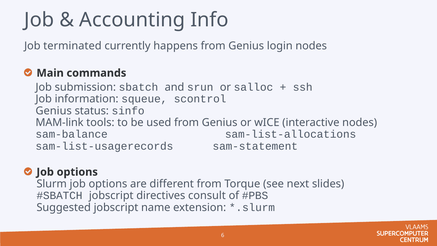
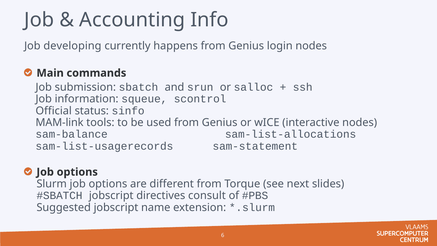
terminated: terminated -> developing
Genius at (54, 111): Genius -> Official
